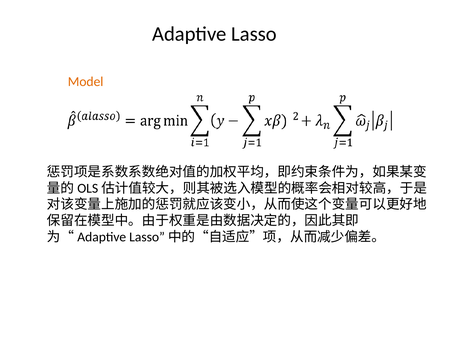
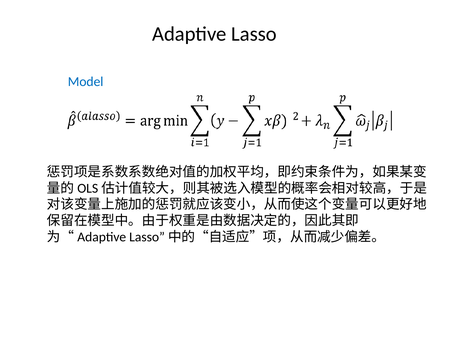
Model colour: orange -> blue
